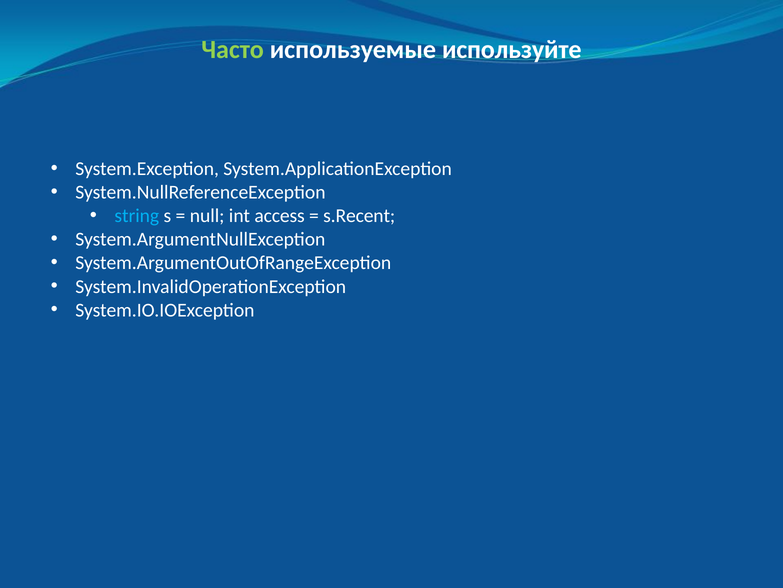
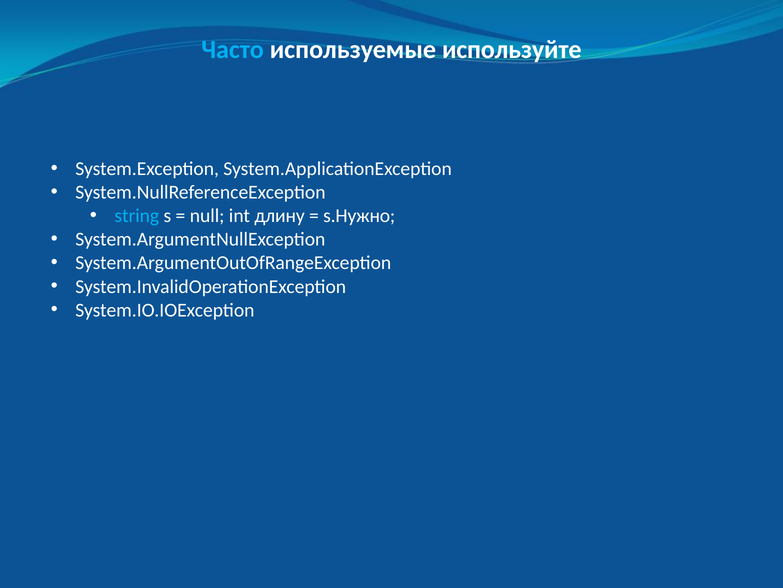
Часто colour: light green -> light blue
access: access -> длину
s.Recent: s.Recent -> s.Нужно
